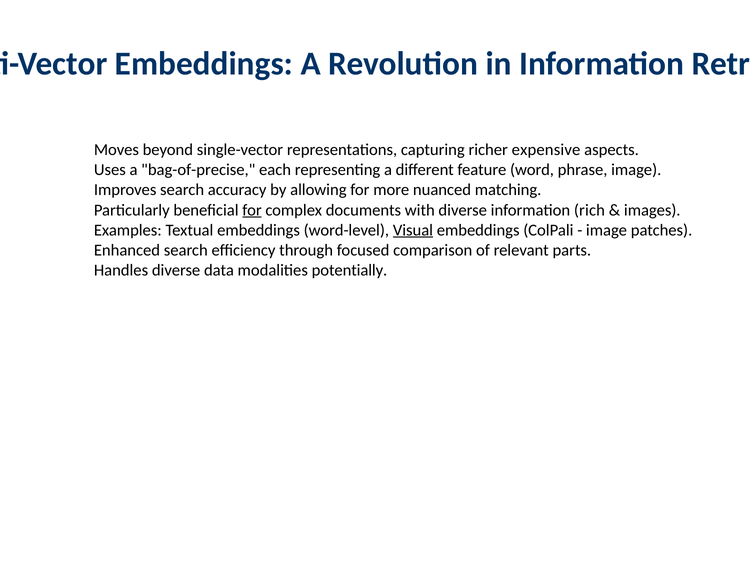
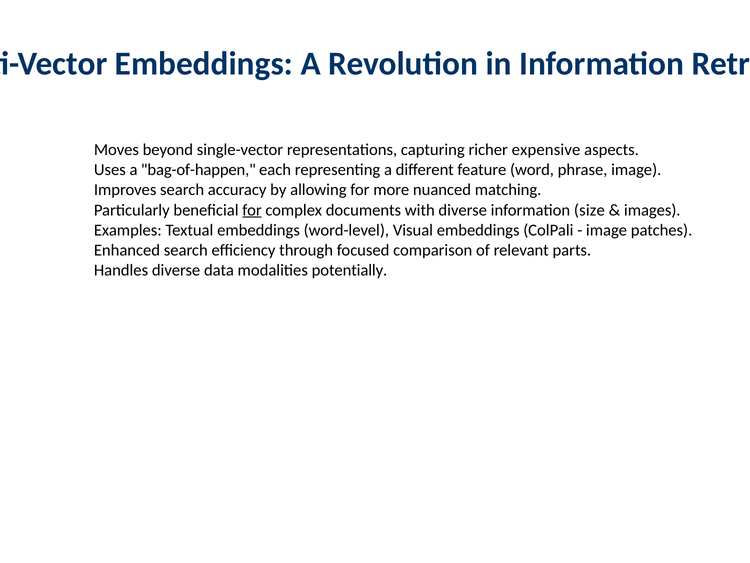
bag-of-precise: bag-of-precise -> bag-of-happen
rich: rich -> size
Visual underline: present -> none
